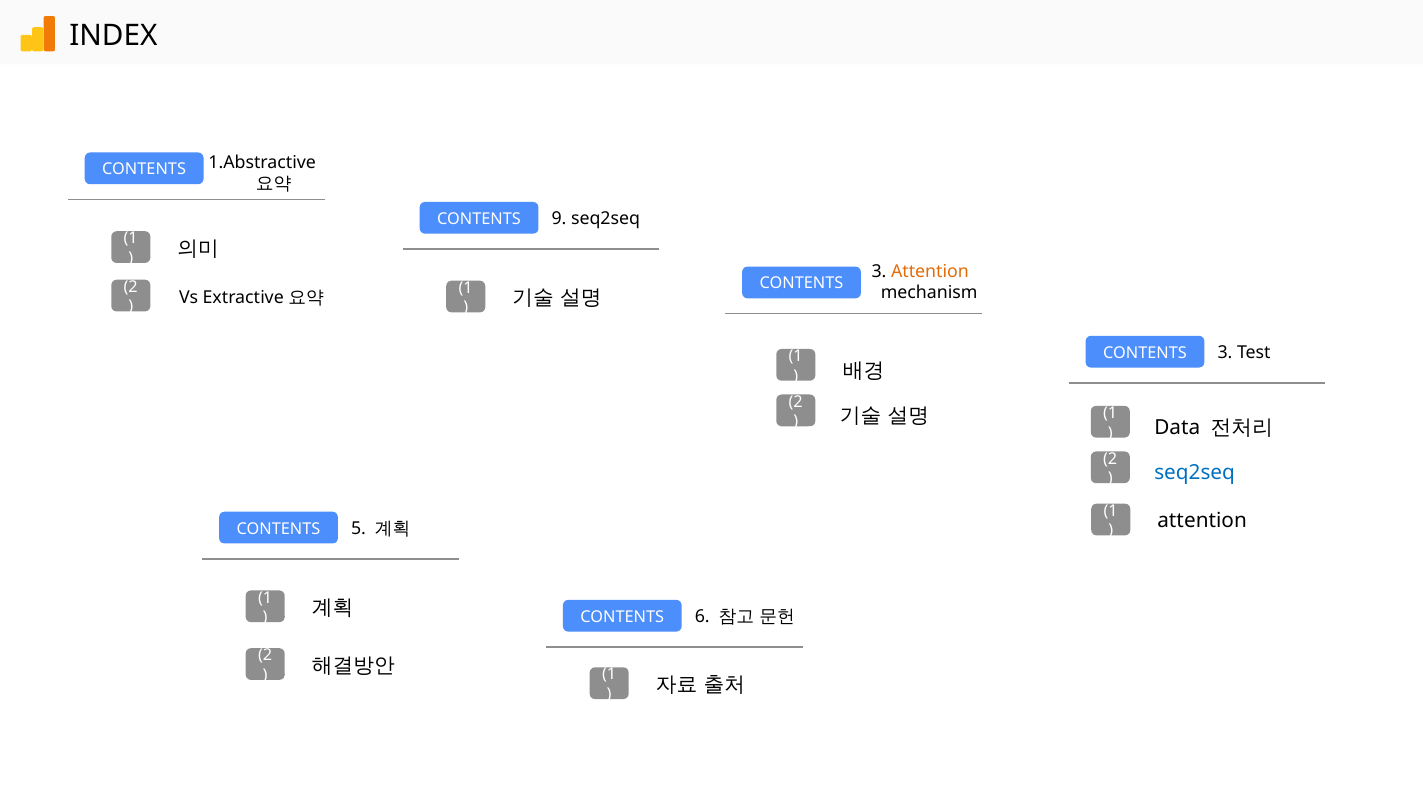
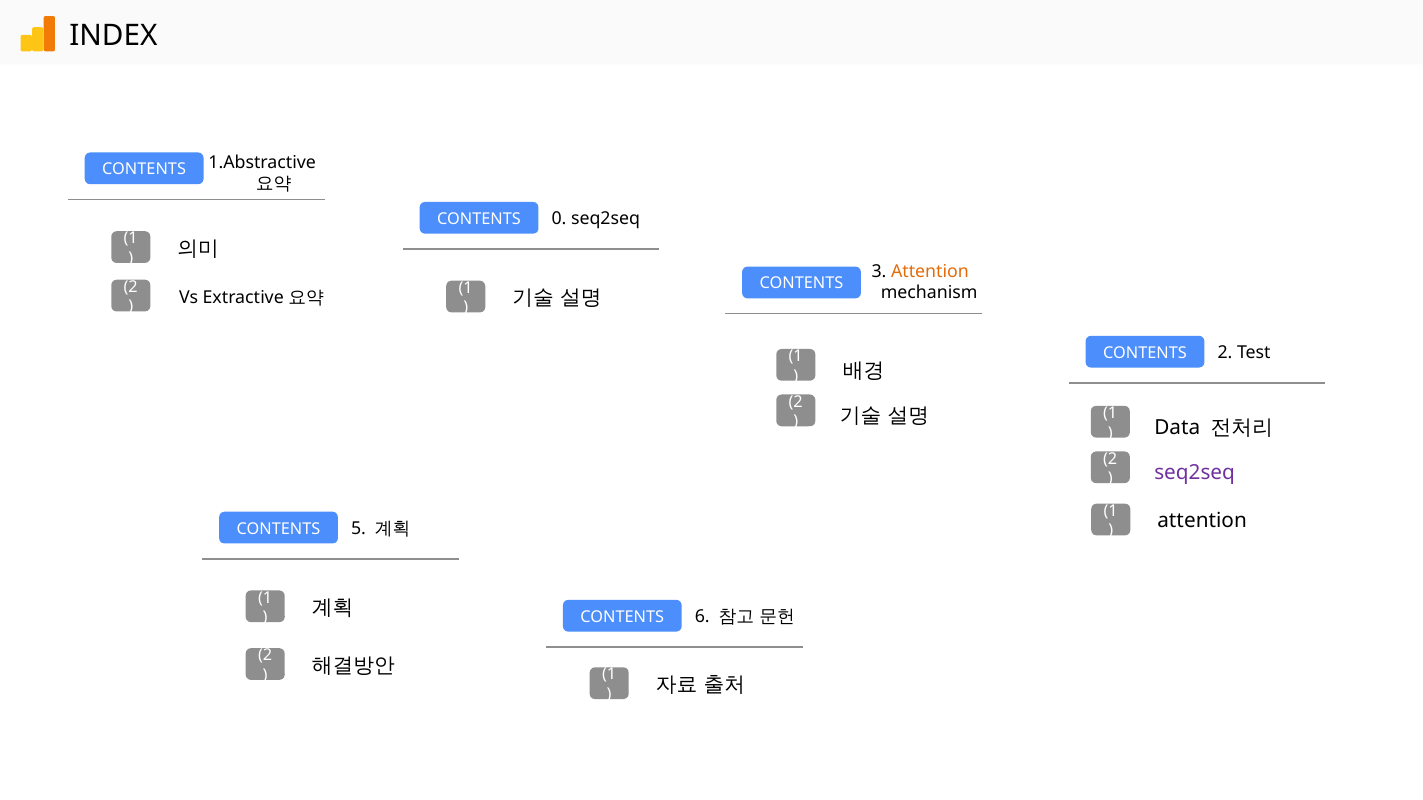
9: 9 -> 0
3 at (1225, 353): 3 -> 2
seq2seq at (1195, 473) colour: blue -> purple
